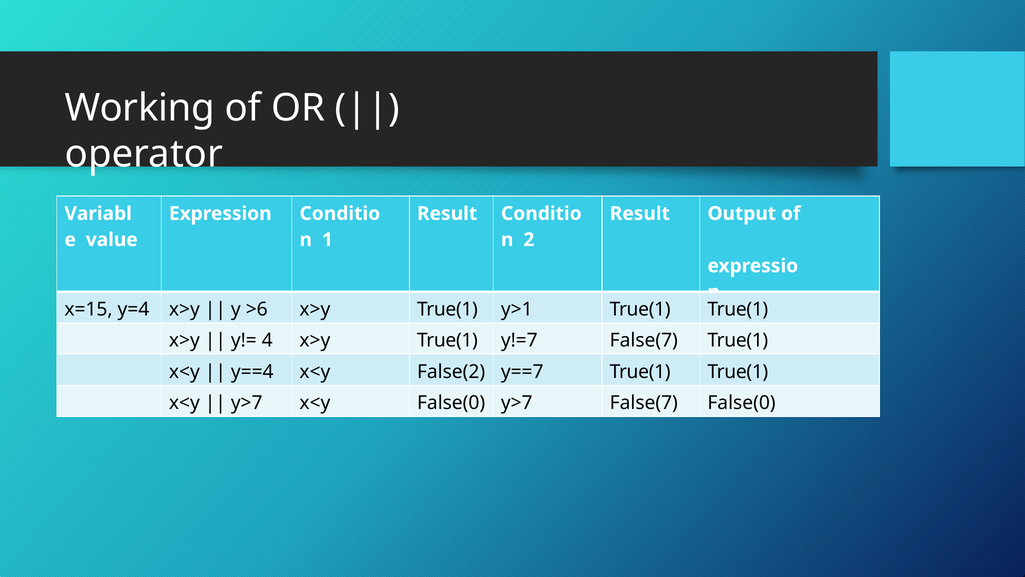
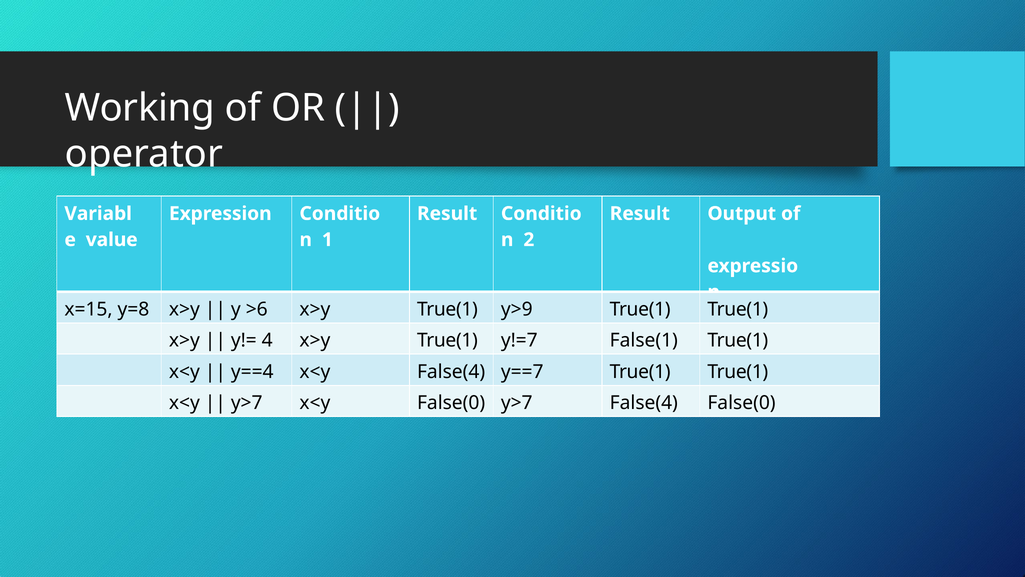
y=4: y=4 -> y=8
y>1: y>1 -> y>9
y!=7 False(7: False(7 -> False(1
x<y False(2: False(2 -> False(4
y>7 False(7: False(7 -> False(4
